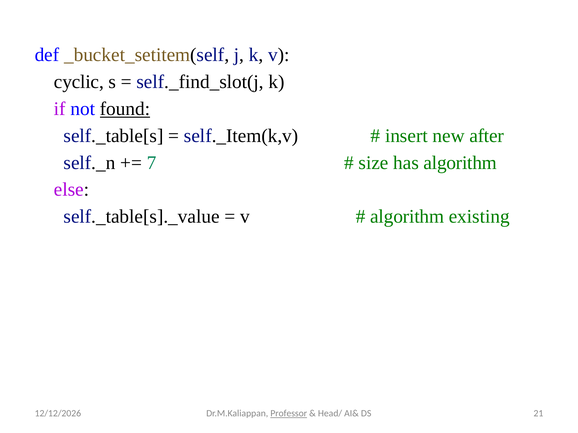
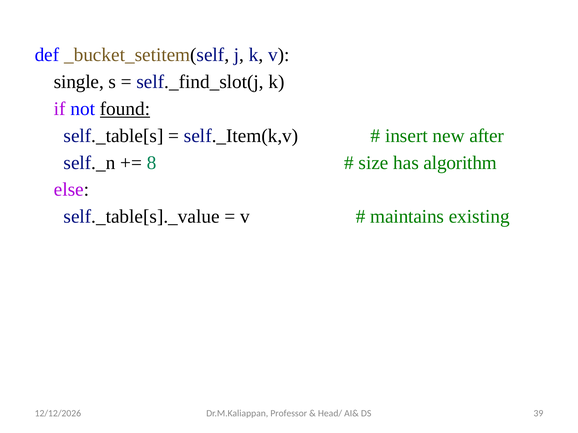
cyclic: cyclic -> single
7: 7 -> 8
algorithm at (407, 217): algorithm -> maintains
Professor underline: present -> none
21: 21 -> 39
